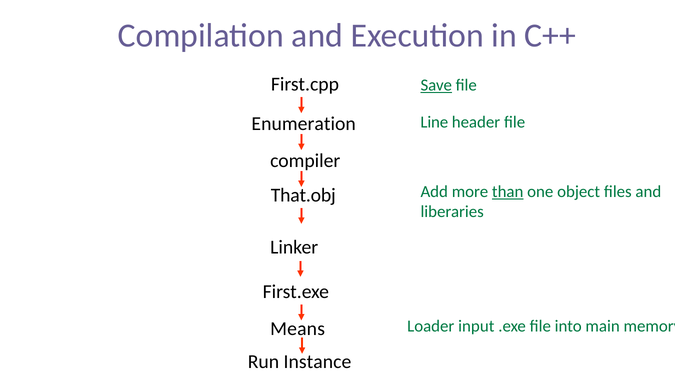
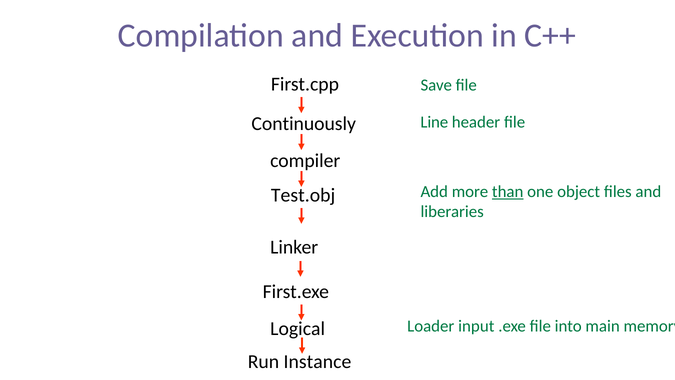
Save underline: present -> none
Enumeration: Enumeration -> Continuously
That.obj: That.obj -> Test.obj
Means: Means -> Logical
